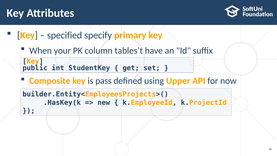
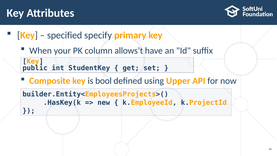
tables’t: tables’t -> allows’t
pass: pass -> bool
